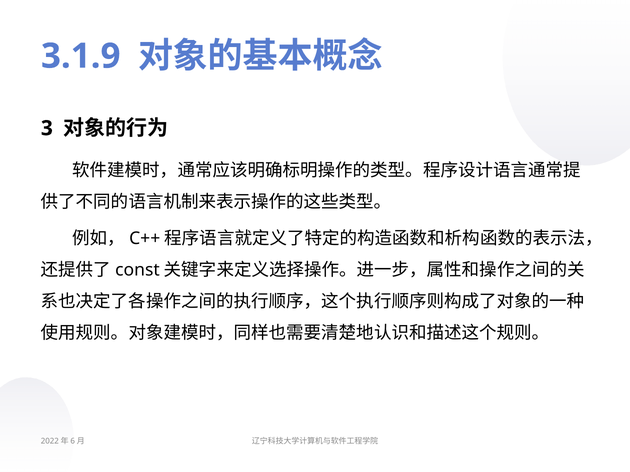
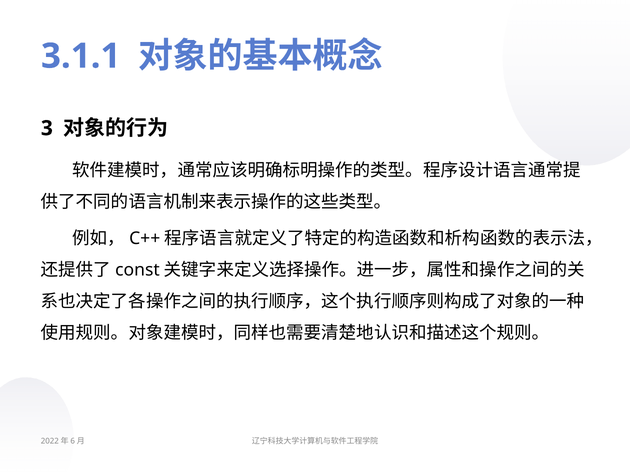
3.1.9: 3.1.9 -> 3.1.1
